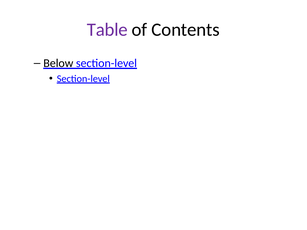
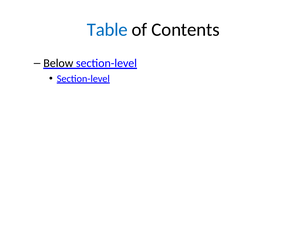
Table colour: purple -> blue
